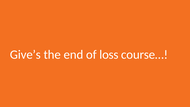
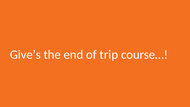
loss: loss -> trip
